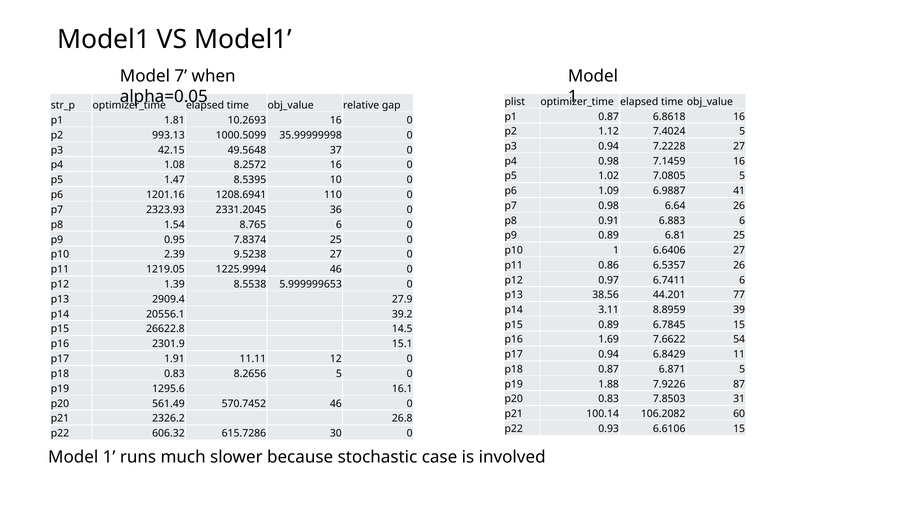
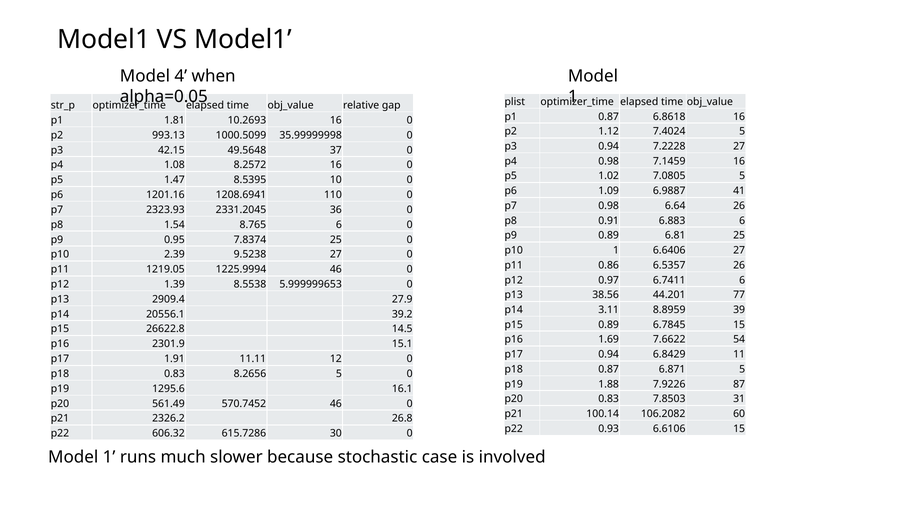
7: 7 -> 4
